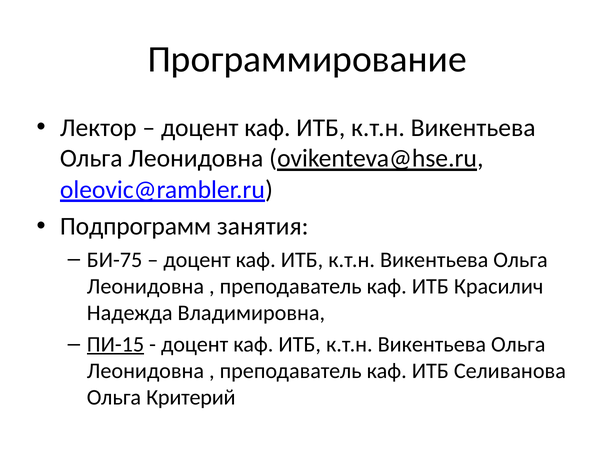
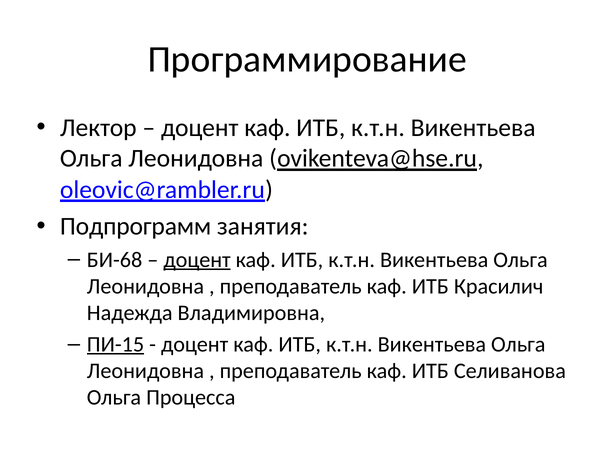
БИ-75: БИ-75 -> БИ-68
доцент at (197, 260) underline: none -> present
Критерий: Критерий -> Процесса
